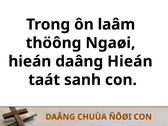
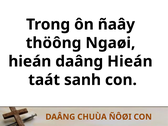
laâm: laâm -> ñaây
